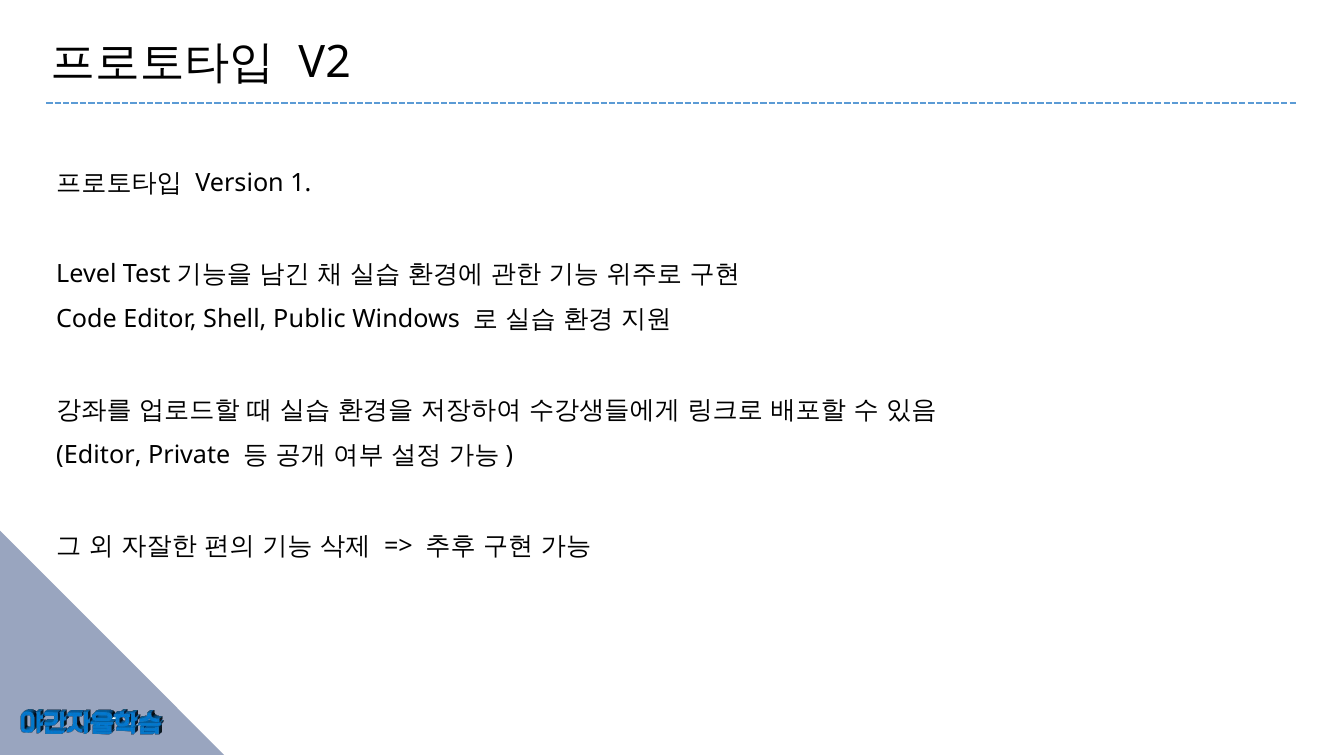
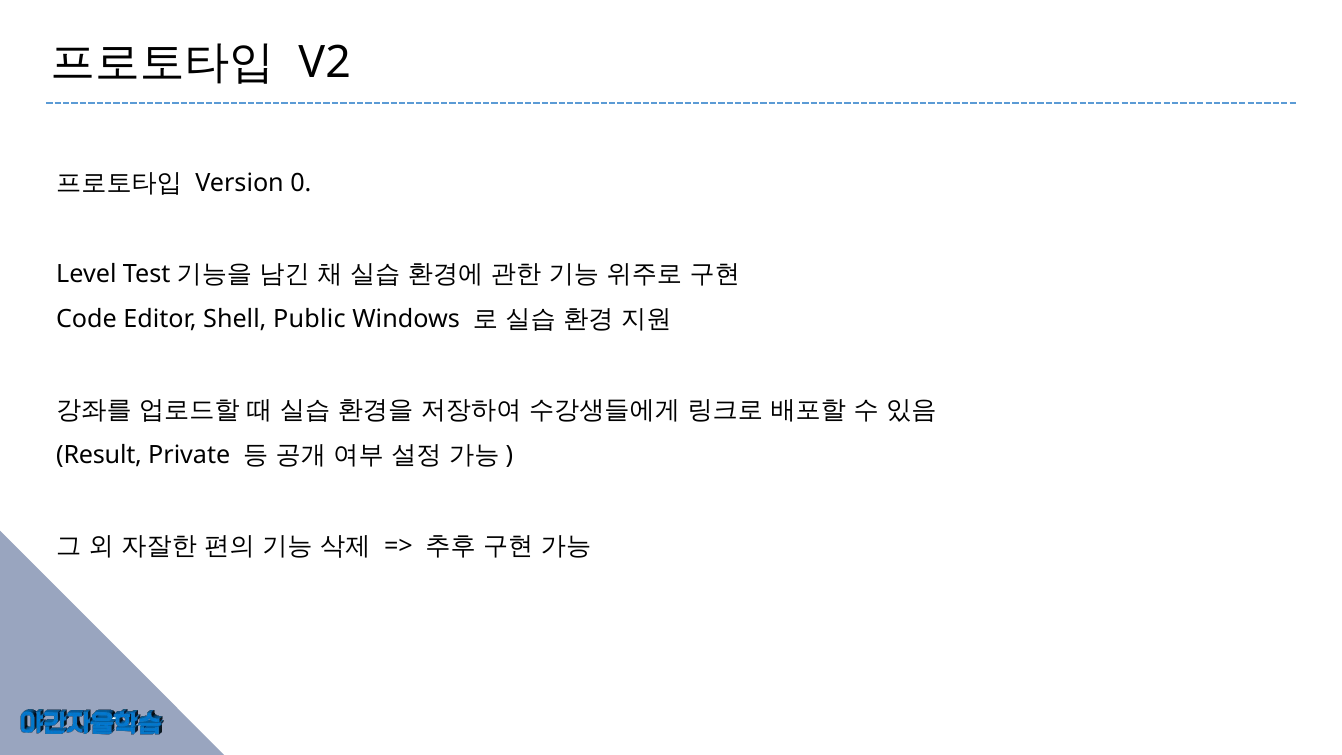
1: 1 -> 0
Editor at (99, 455): Editor -> Result
